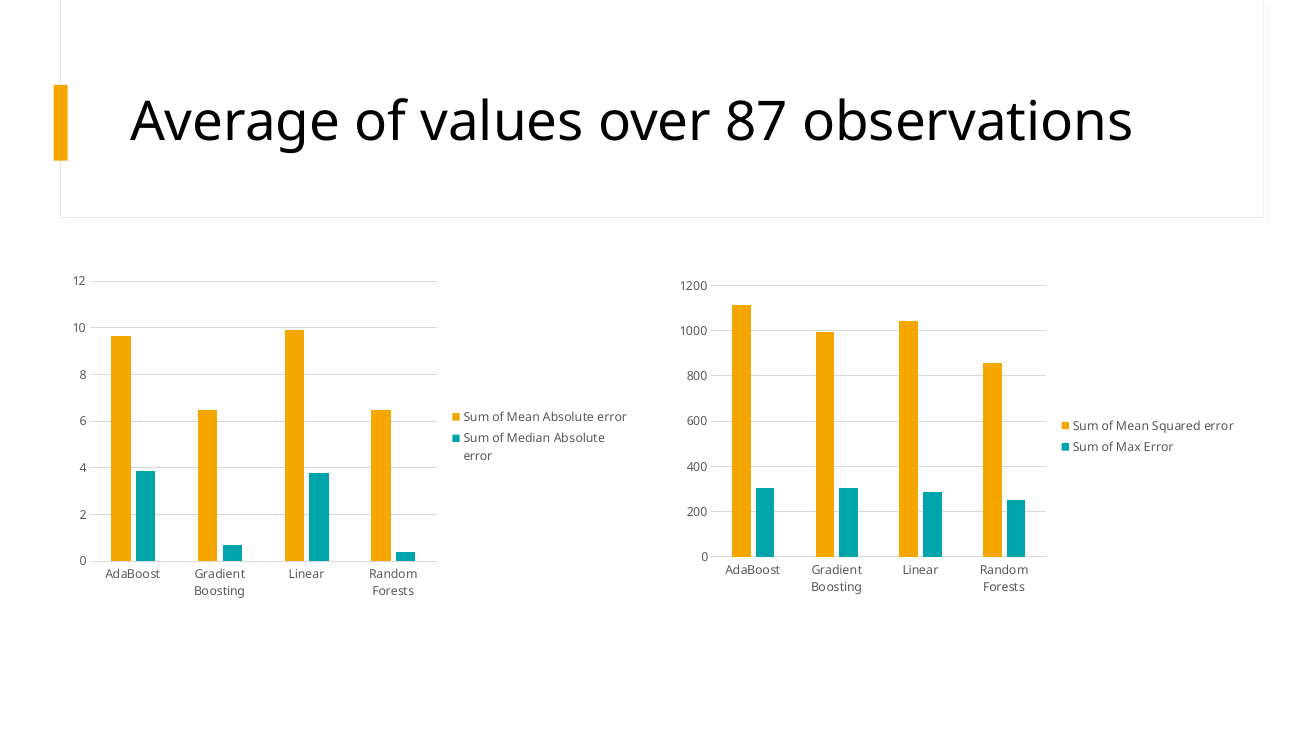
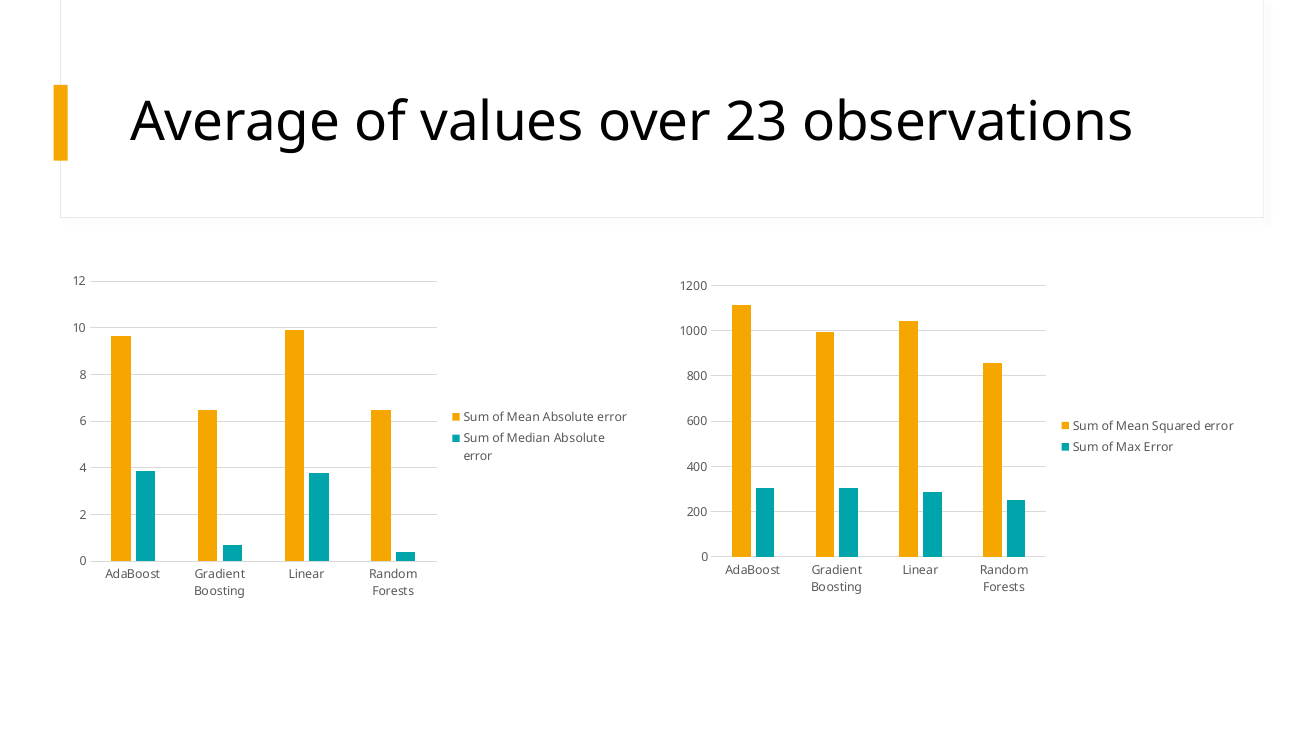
87: 87 -> 23
